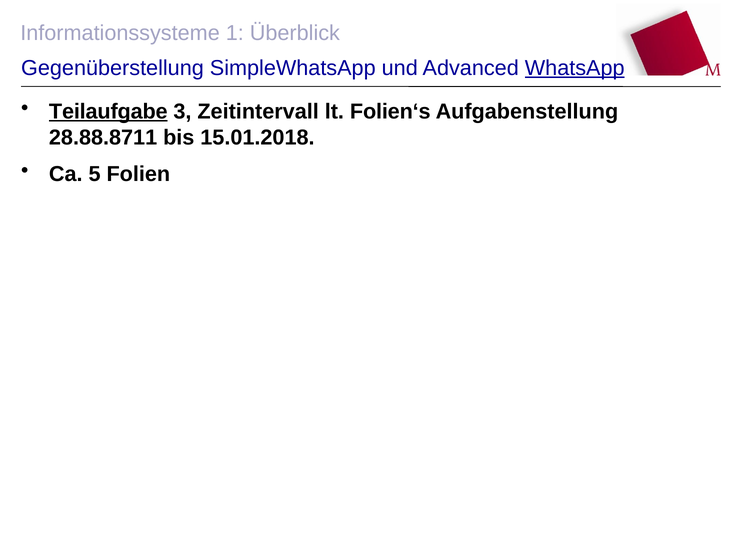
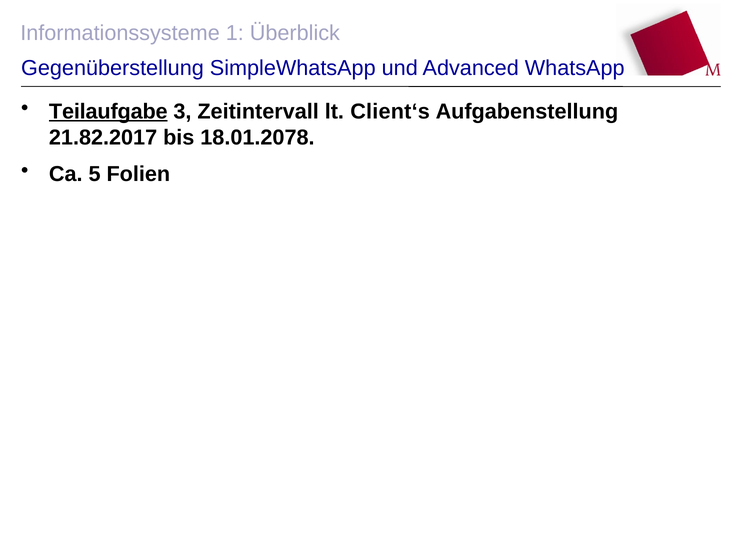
WhatsApp underline: present -> none
Folien‘s: Folien‘s -> Client‘s
28.88.8711: 28.88.8711 -> 21.82.2017
15.01.2018: 15.01.2018 -> 18.01.2078
